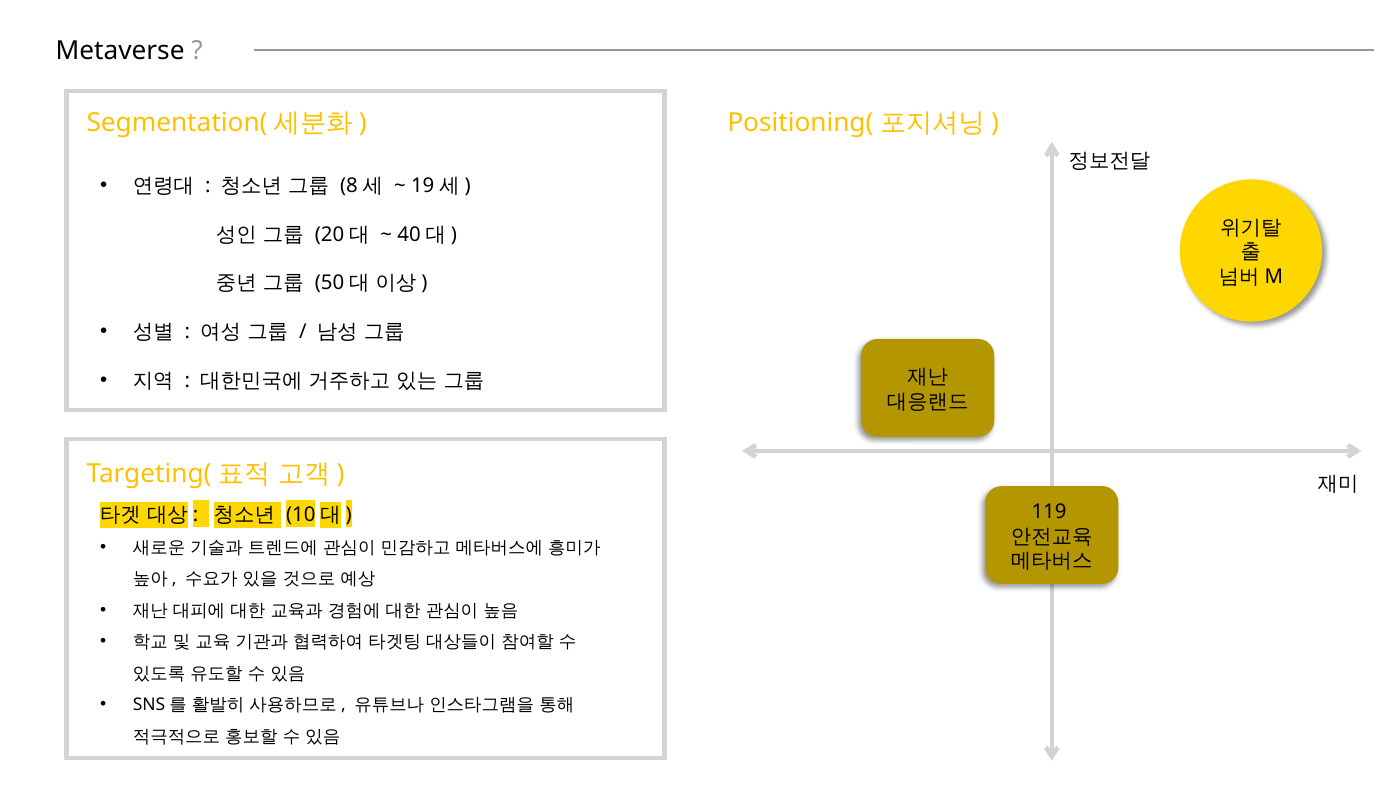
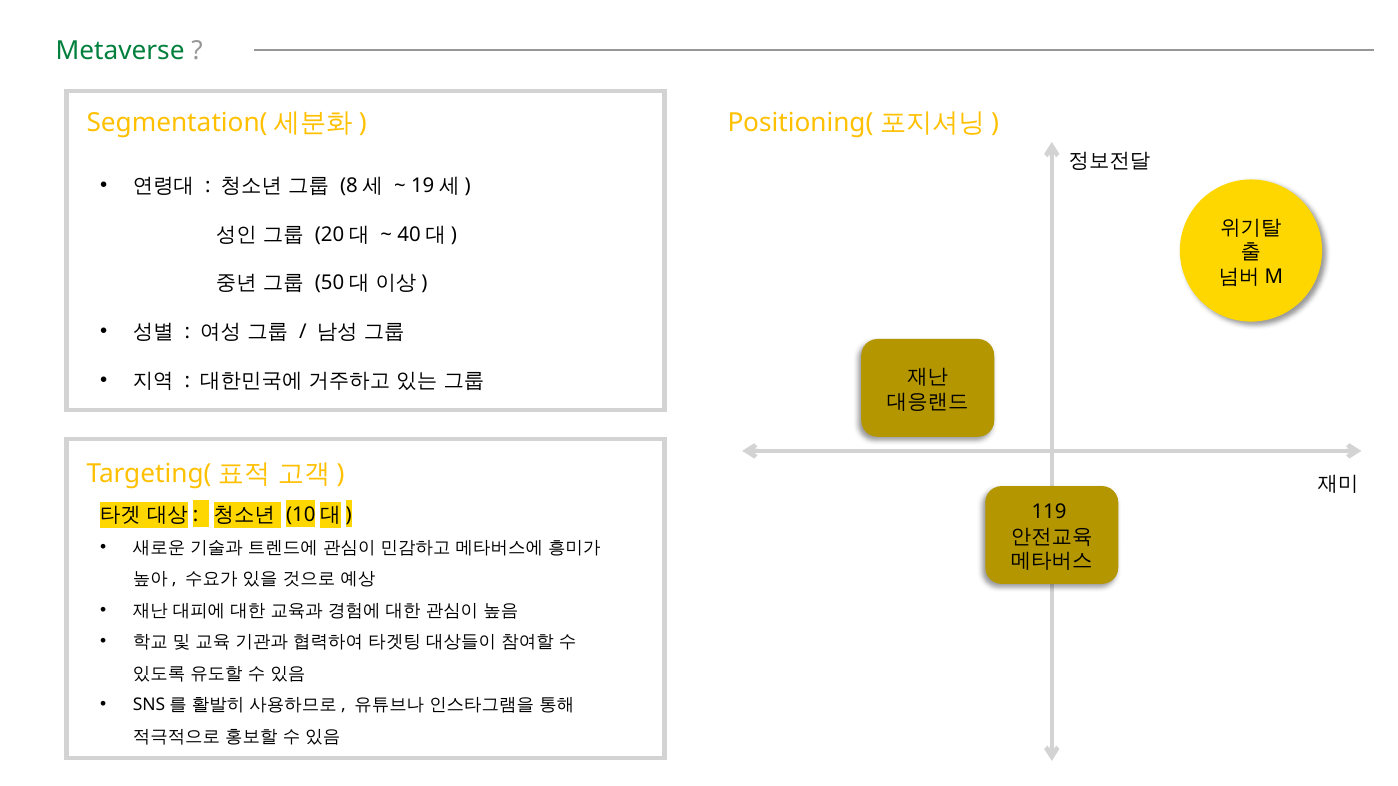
Metaverse colour: black -> green
